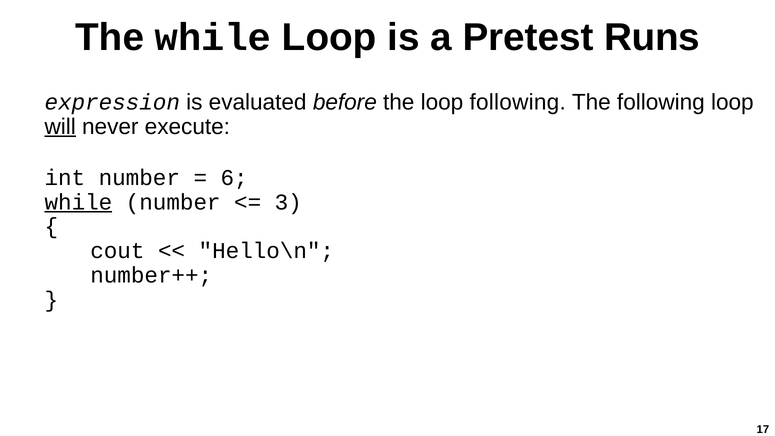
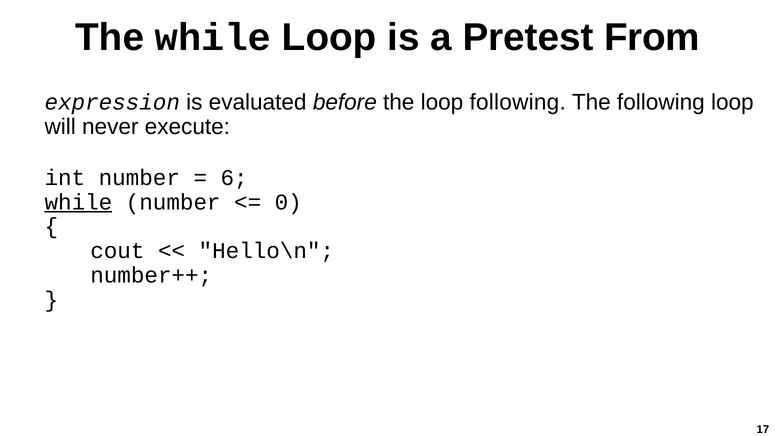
Runs: Runs -> From
will underline: present -> none
3: 3 -> 0
